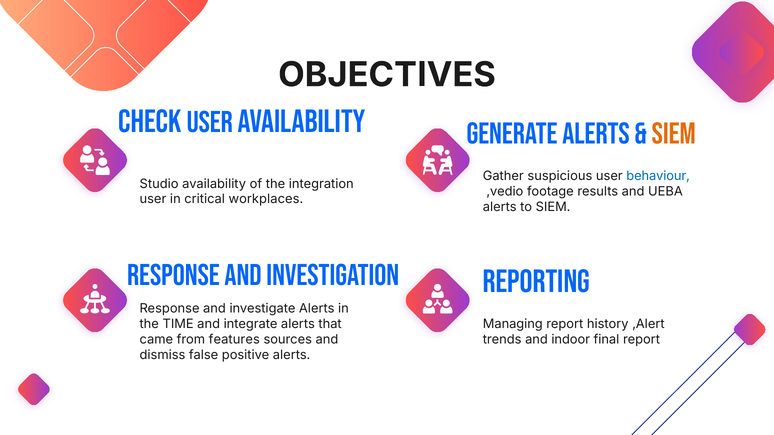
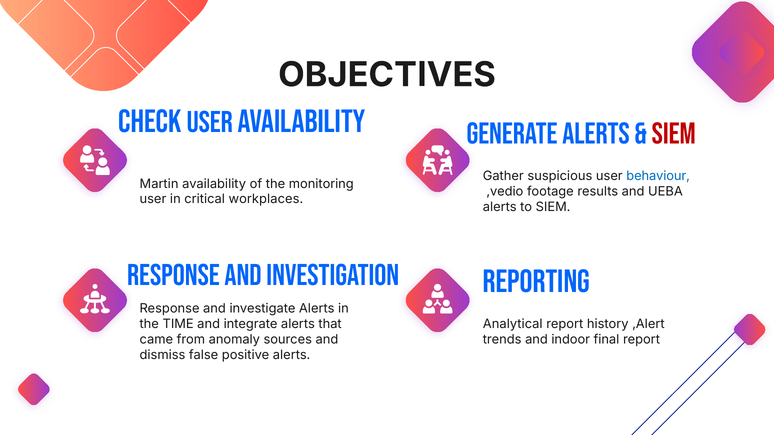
SIEM at (674, 134) colour: orange -> red
Studio: Studio -> Martin
integration: integration -> monitoring
Managing: Managing -> Analytical
features: features -> anomaly
